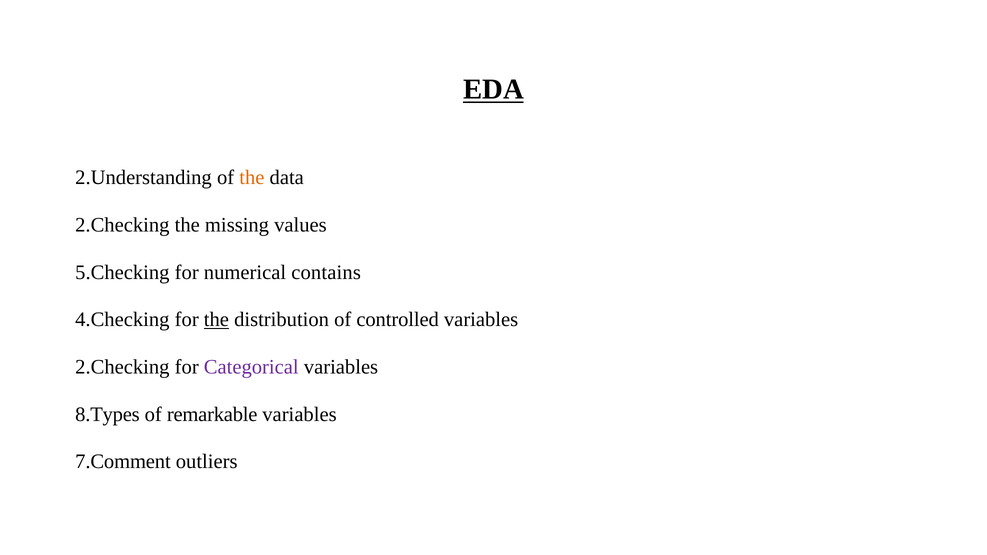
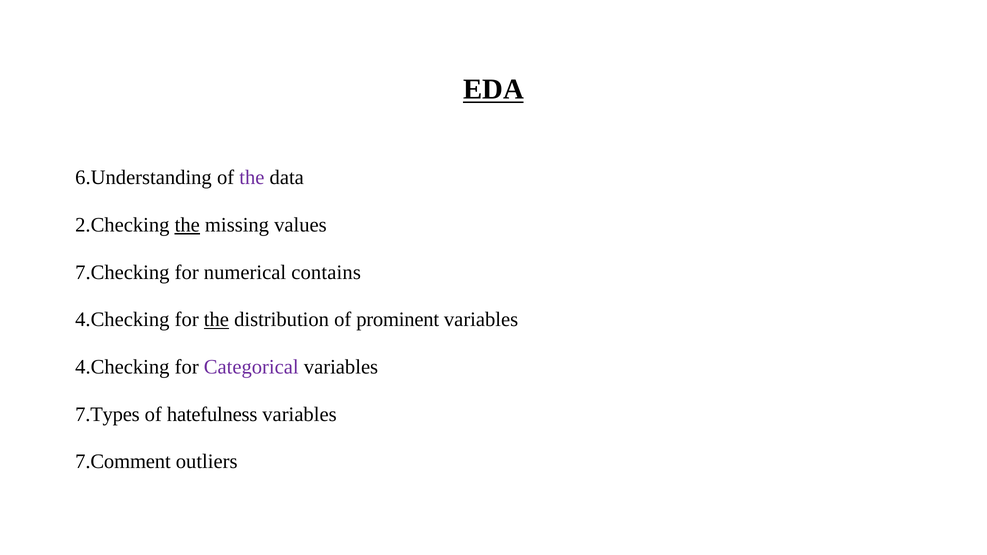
2.Understanding: 2.Understanding -> 6.Understanding
the at (252, 178) colour: orange -> purple
the at (187, 225) underline: none -> present
5.Checking: 5.Checking -> 7.Checking
controlled: controlled -> prominent
2.Checking at (122, 367): 2.Checking -> 4.Checking
8.Types: 8.Types -> 7.Types
remarkable: remarkable -> hatefulness
